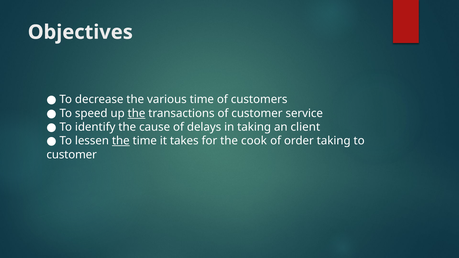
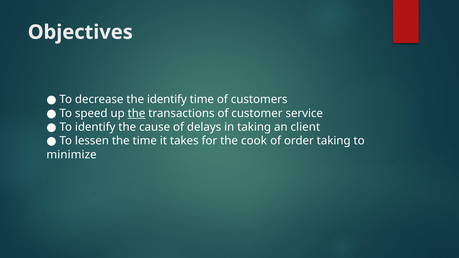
the various: various -> identify
the at (121, 141) underline: present -> none
customer at (72, 155): customer -> minimize
